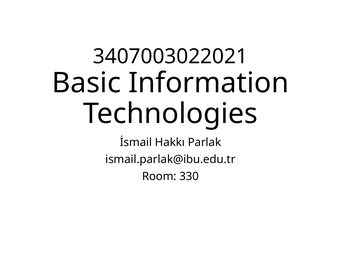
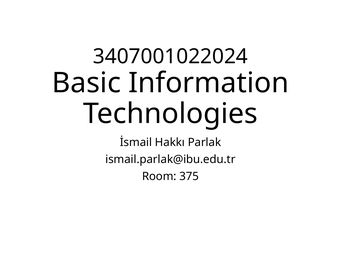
3407003022021: 3407003022021 -> 3407001022024
330: 330 -> 375
